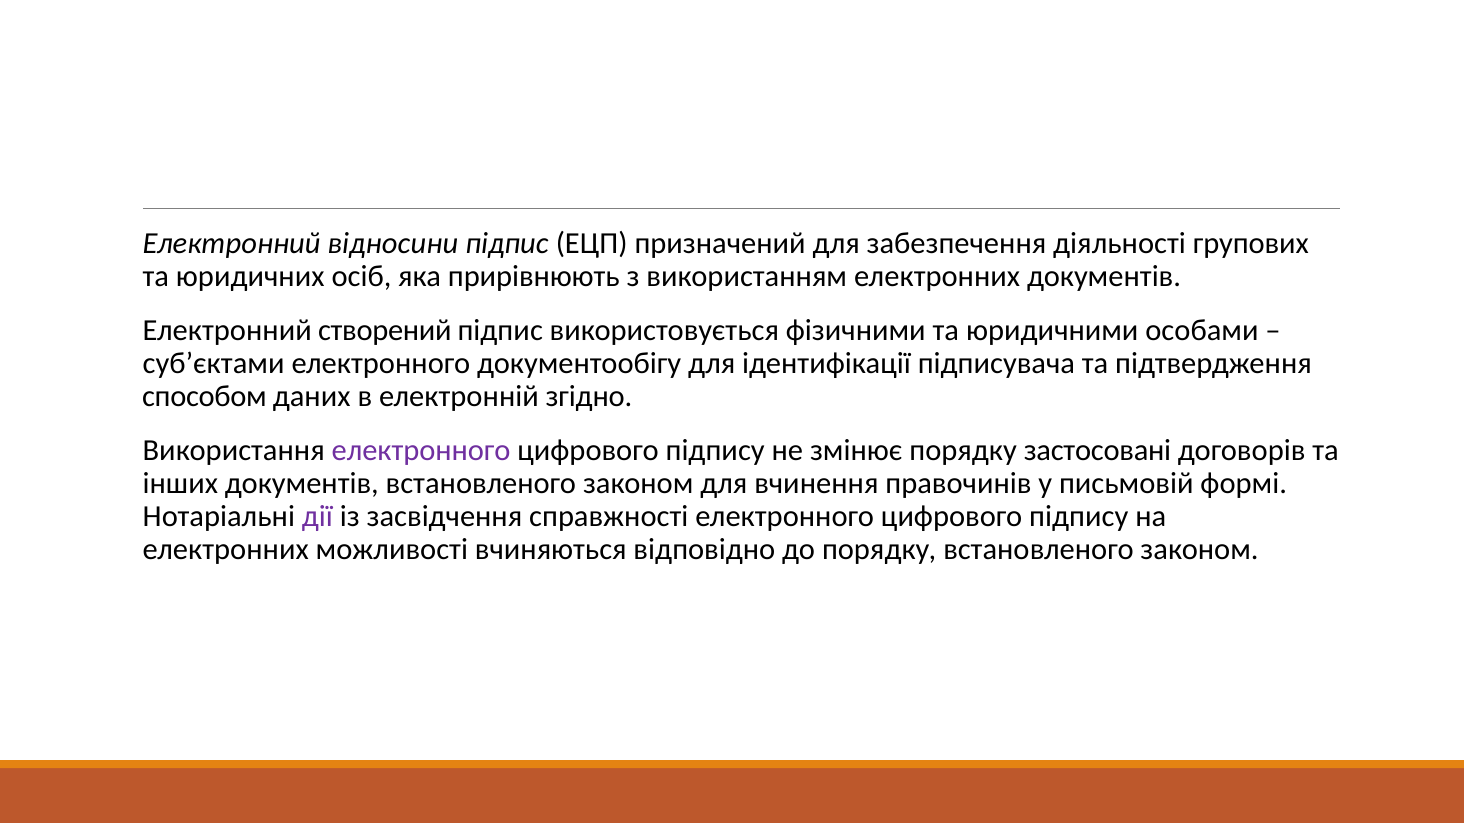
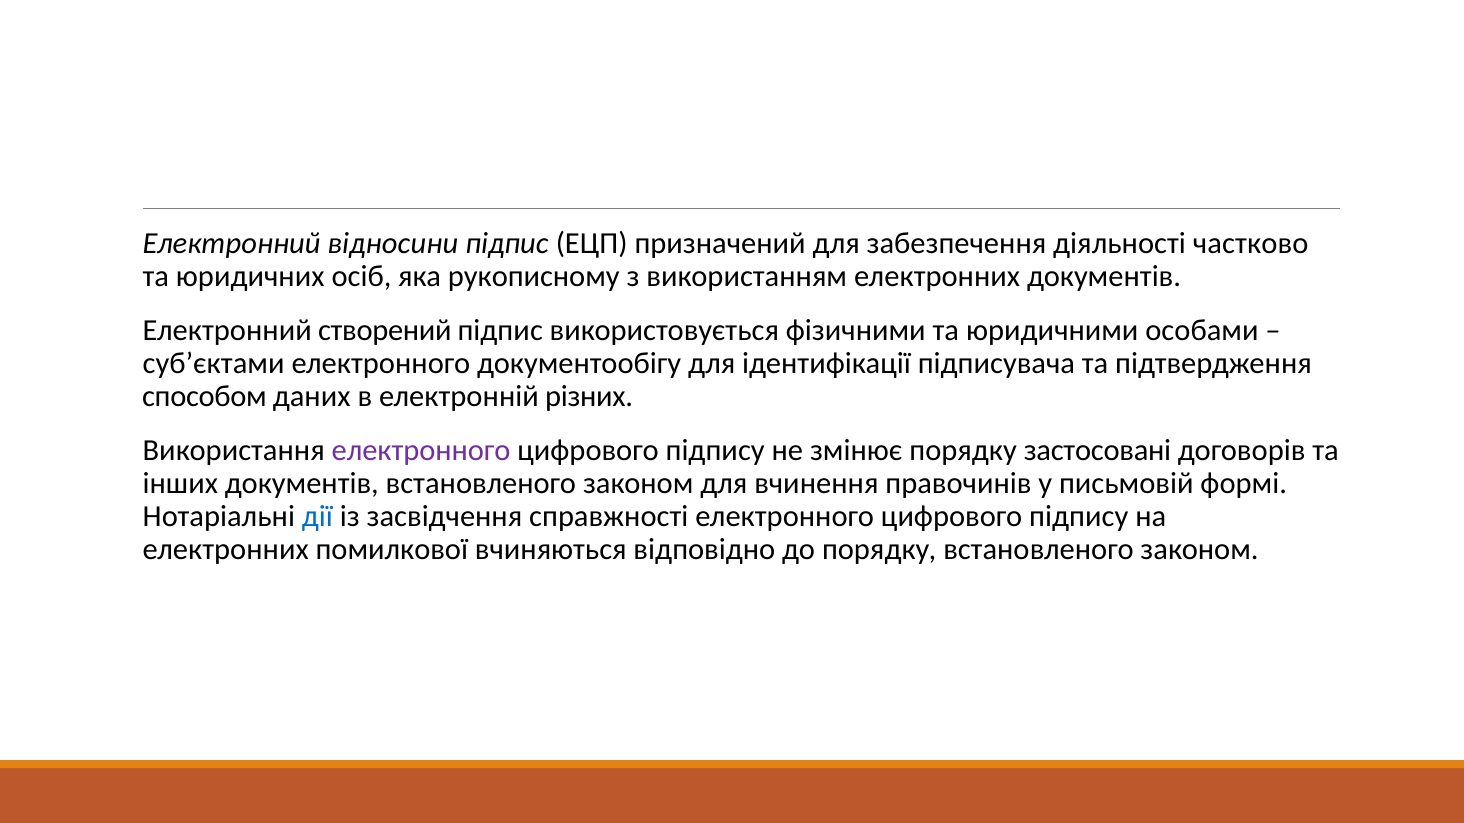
групових: групових -> частково
прирівнюють: прирівнюють -> рукописному
згідно: згідно -> різних
дії colour: purple -> blue
можливості: можливості -> помилкової
